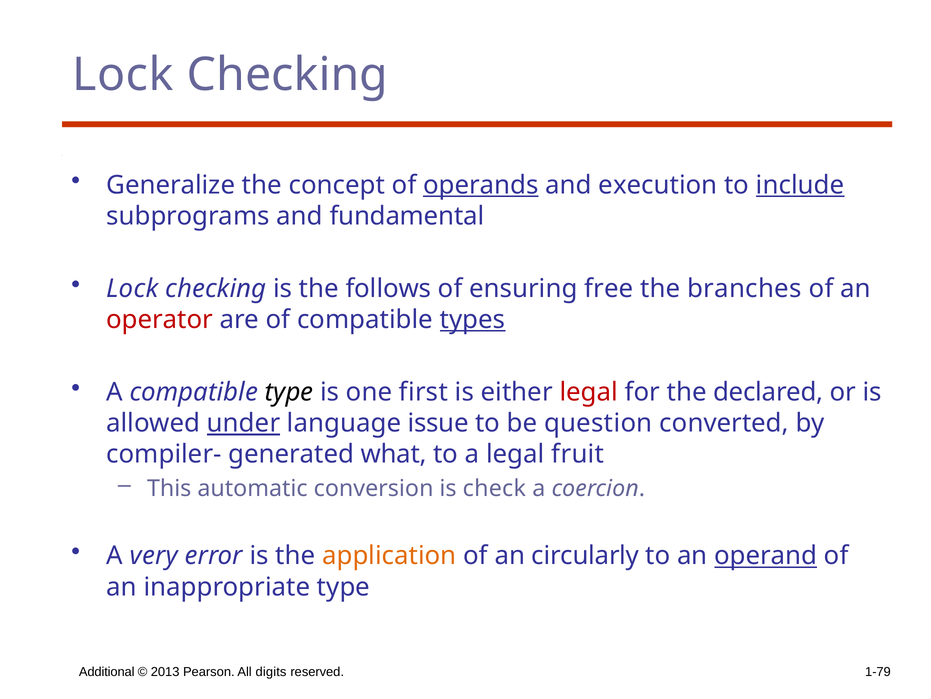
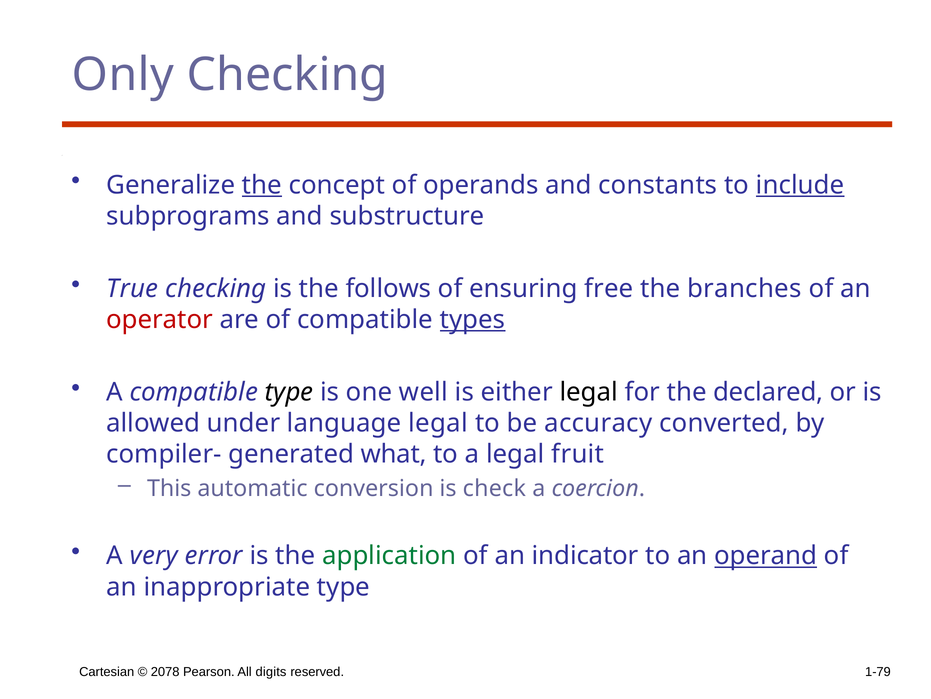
Lock at (123, 75): Lock -> Only
the at (262, 185) underline: none -> present
operands underline: present -> none
execution: execution -> constants
fundamental: fundamental -> substructure
Lock at (132, 288): Lock -> True
first: first -> well
legal at (589, 392) colour: red -> black
under underline: present -> none
language issue: issue -> legal
question: question -> accuracy
application colour: orange -> green
circularly: circularly -> indicator
Additional: Additional -> Cartesian
2013: 2013 -> 2078
